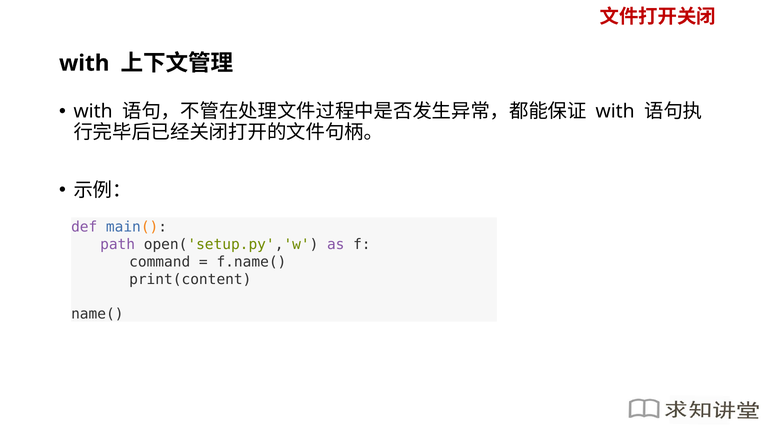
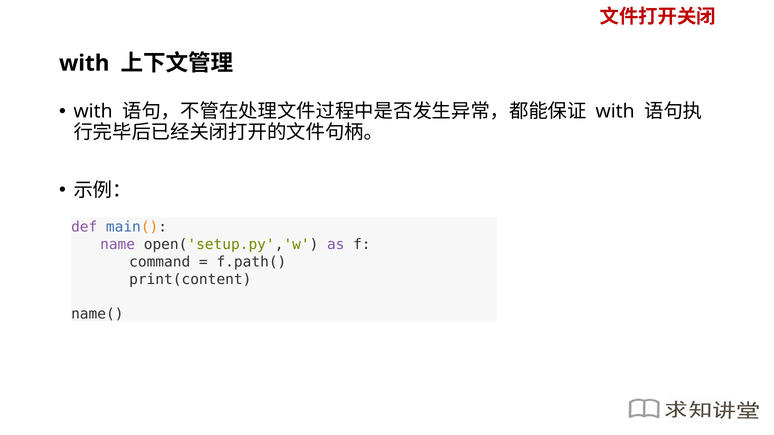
path: path -> name
f.name(: f.name( -> f.path(
